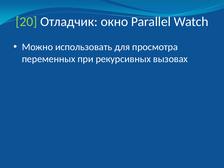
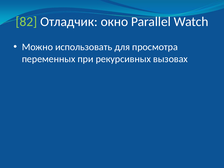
20: 20 -> 82
